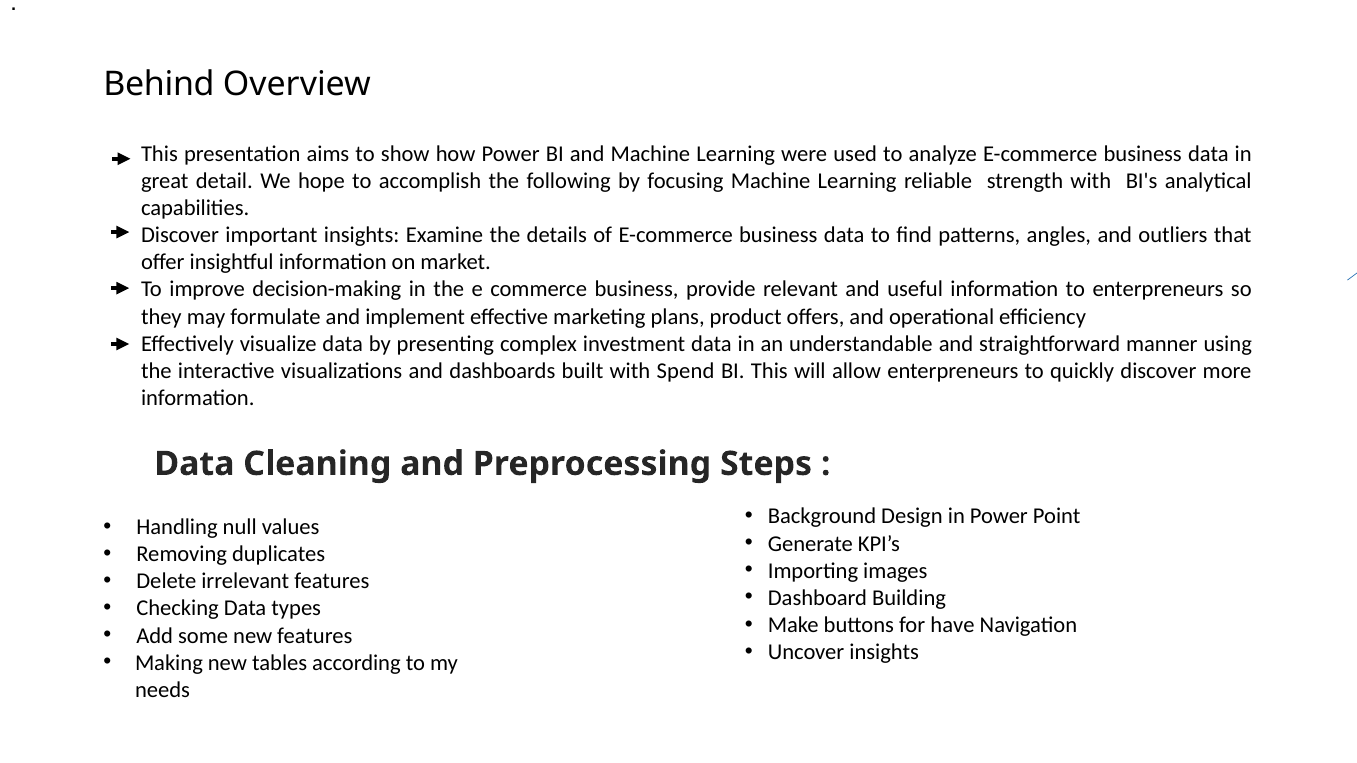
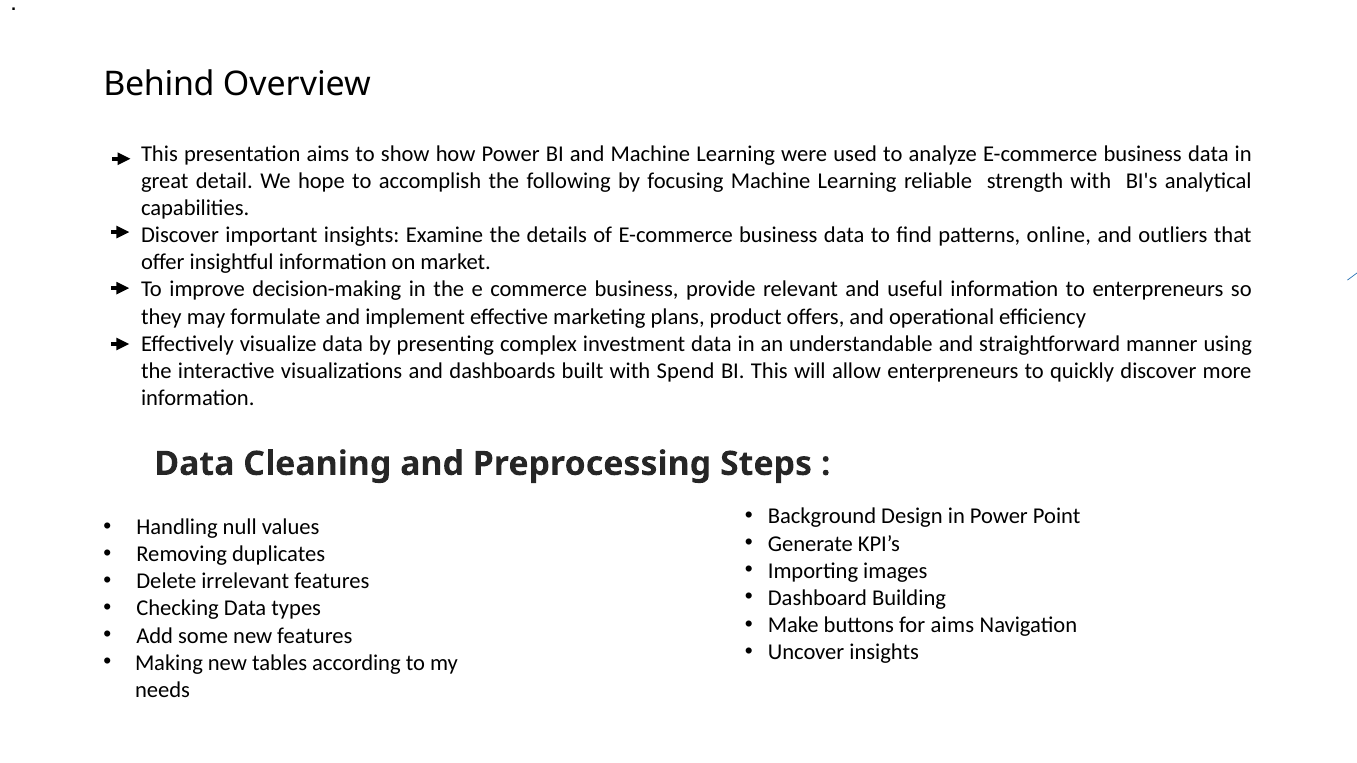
angles: angles -> online
for have: have -> aims
